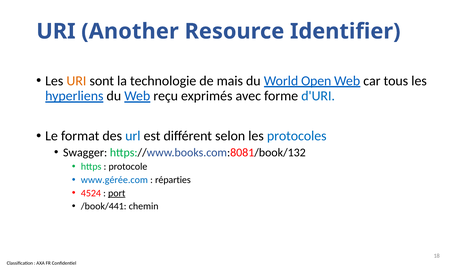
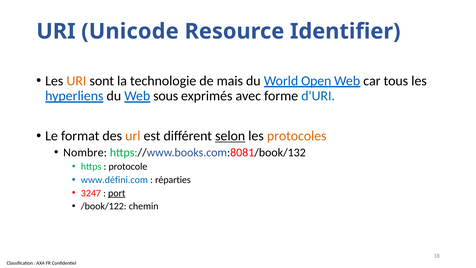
Another: Another -> Unicode
reçu: reçu -> sous
url colour: blue -> orange
selon underline: none -> present
protocoles colour: blue -> orange
Swagger: Swagger -> Nombre
www.gérée.com: www.gérée.com -> www.défini.com
4524: 4524 -> 3247
/book/441: /book/441 -> /book/122
